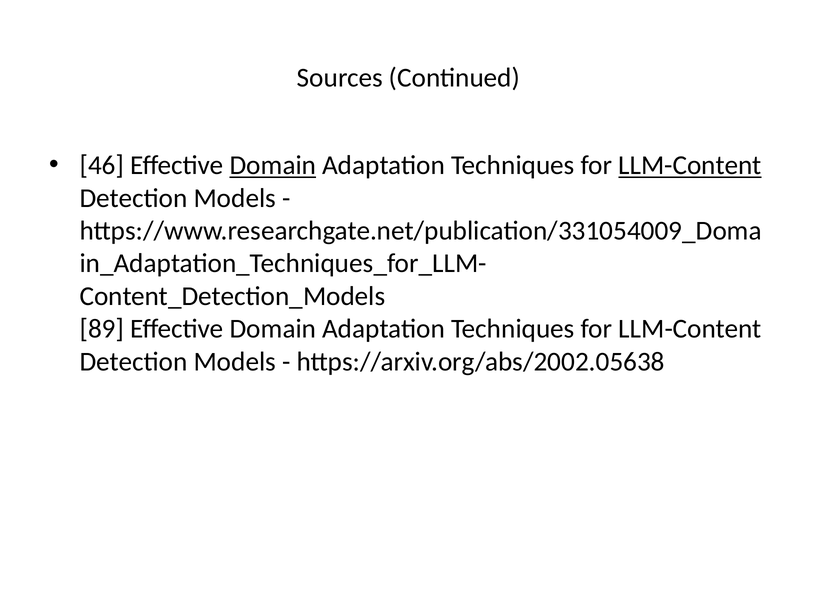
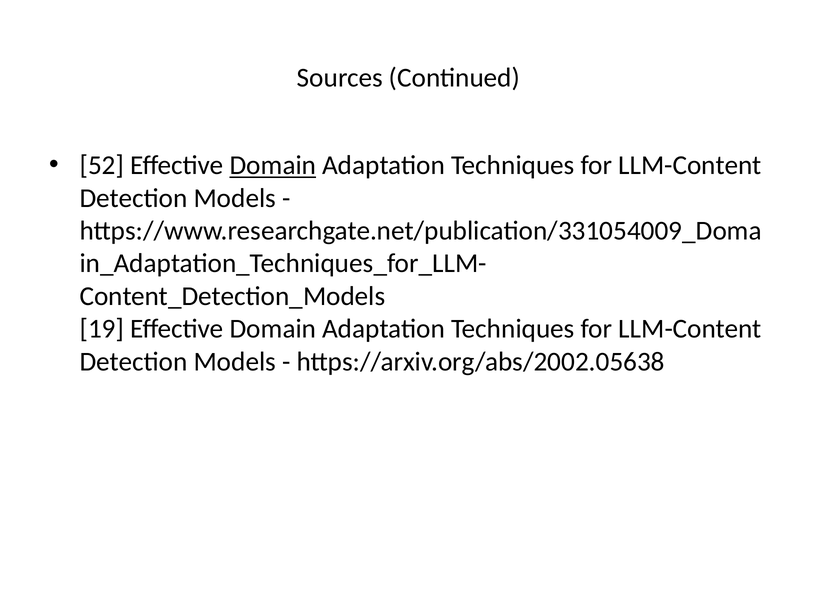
46: 46 -> 52
LLM-Content at (690, 165) underline: present -> none
89: 89 -> 19
